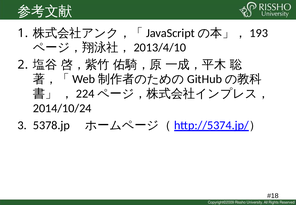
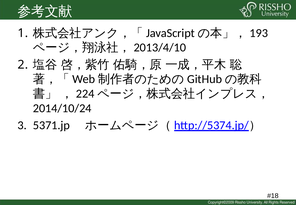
5378.jp: 5378.jp -> 5371.jp
